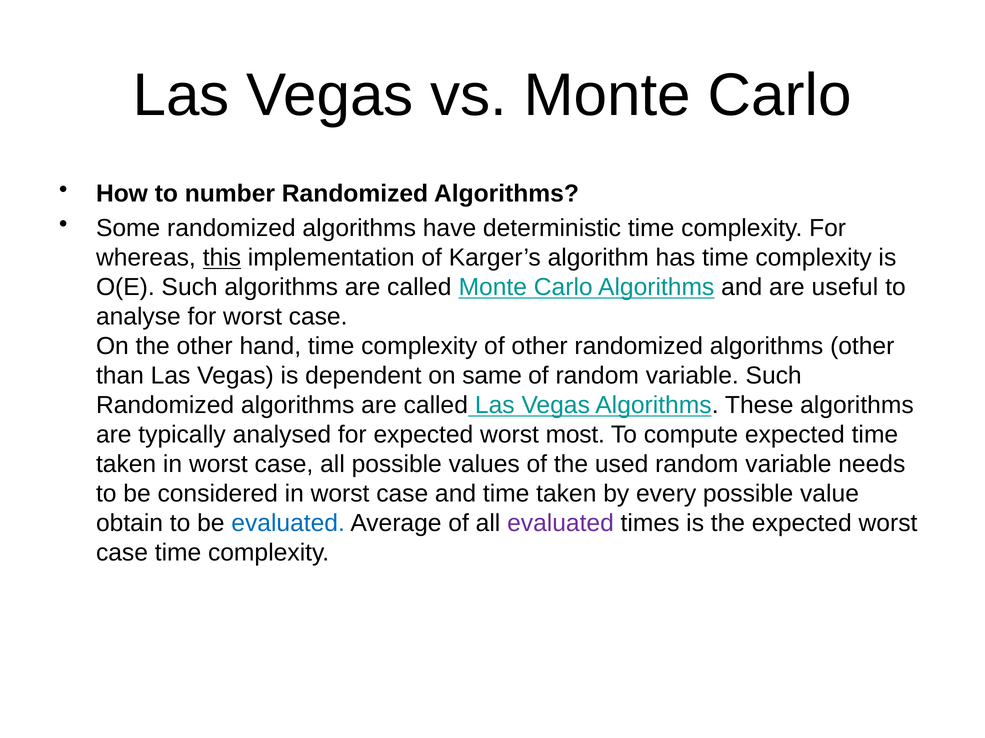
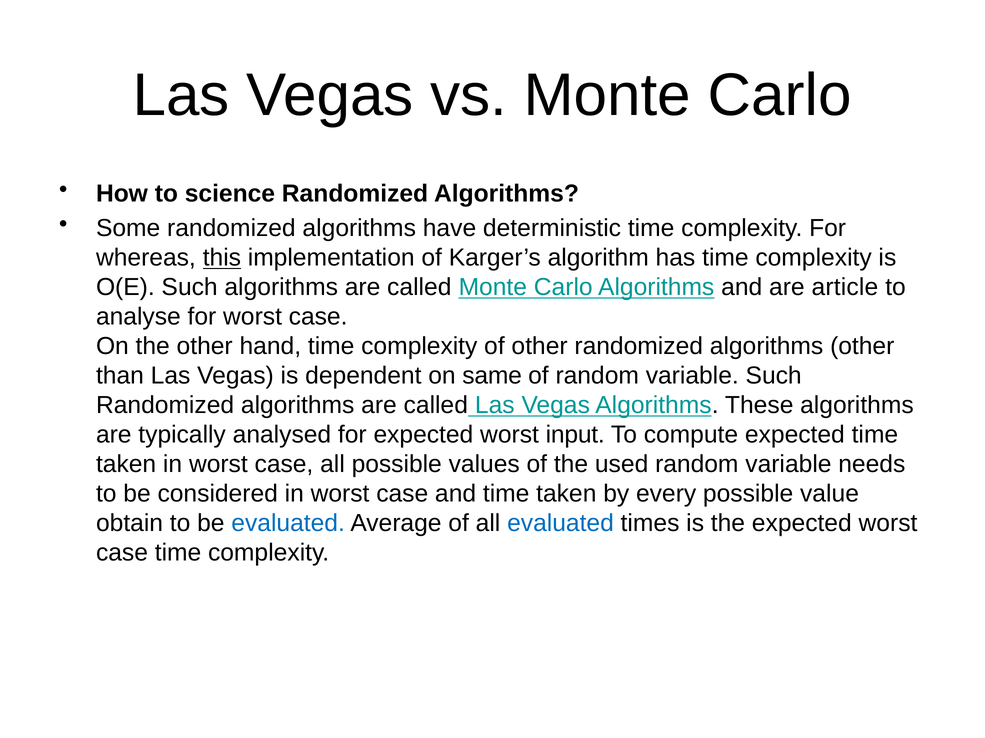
number: number -> science
useful: useful -> article
most: most -> input
evaluated at (560, 524) colour: purple -> blue
